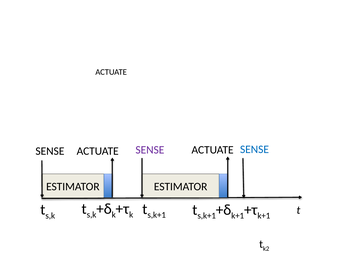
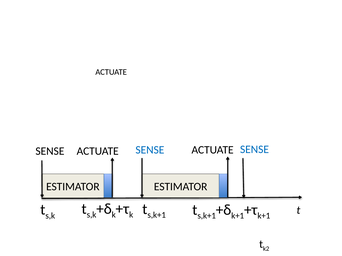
SENSE at (150, 150) colour: purple -> blue
